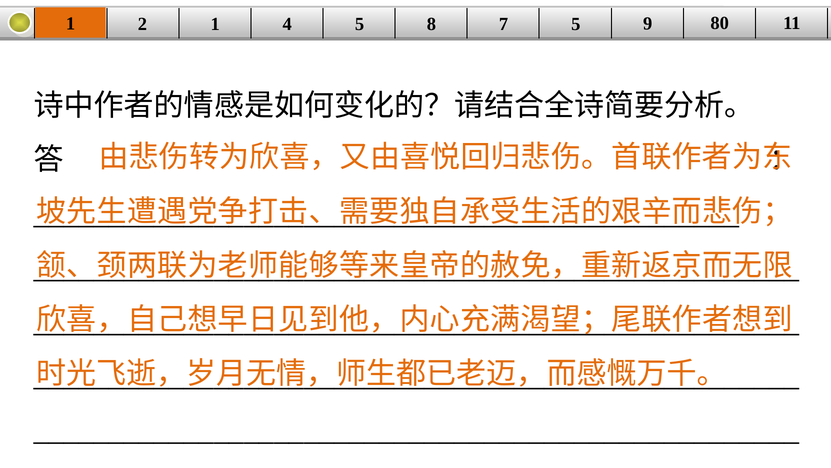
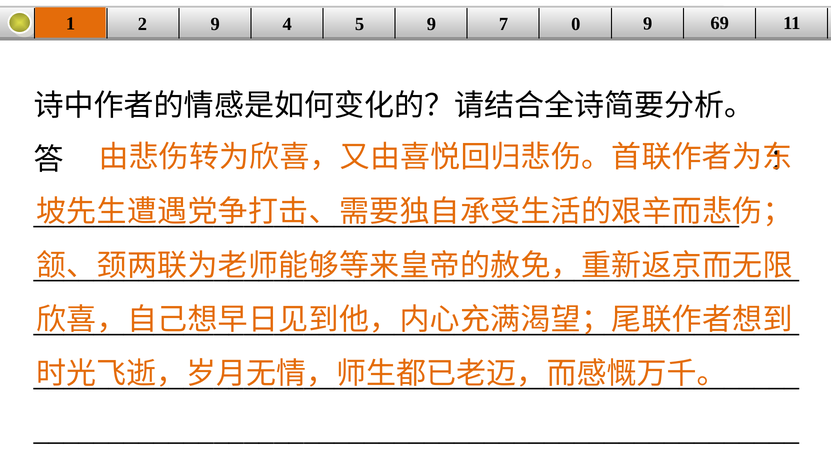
2 1: 1 -> 9
5 8: 8 -> 9
7 5: 5 -> 0
80: 80 -> 69
